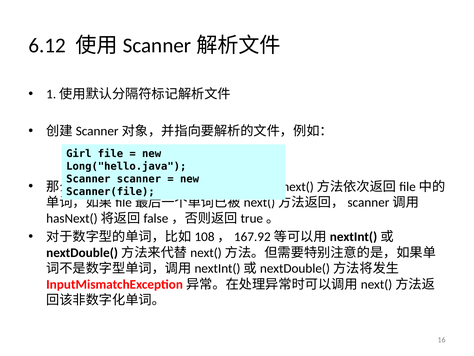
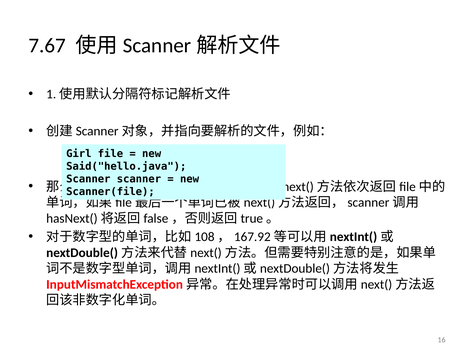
6.12: 6.12 -> 7.67
Long("hello.java: Long("hello.java -> Said("hello.java
